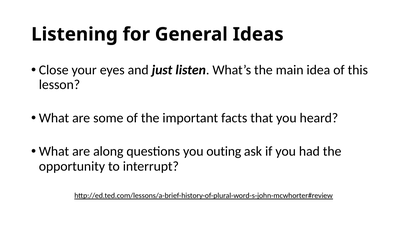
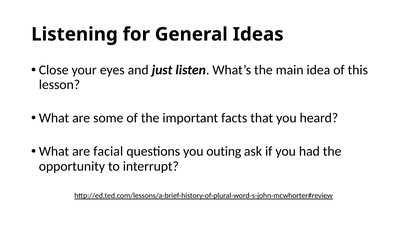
along: along -> facial
